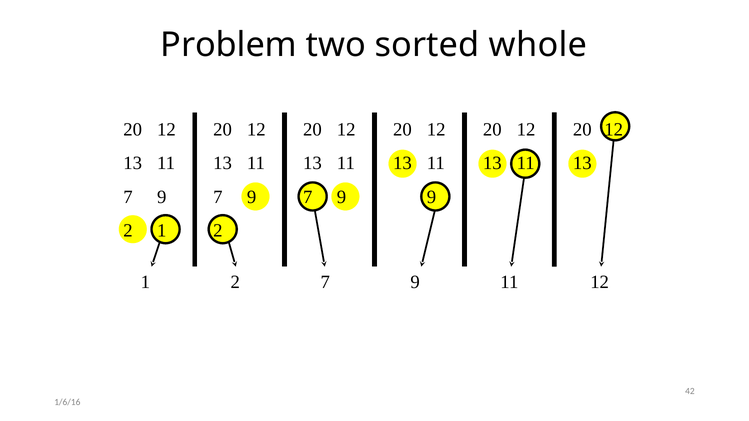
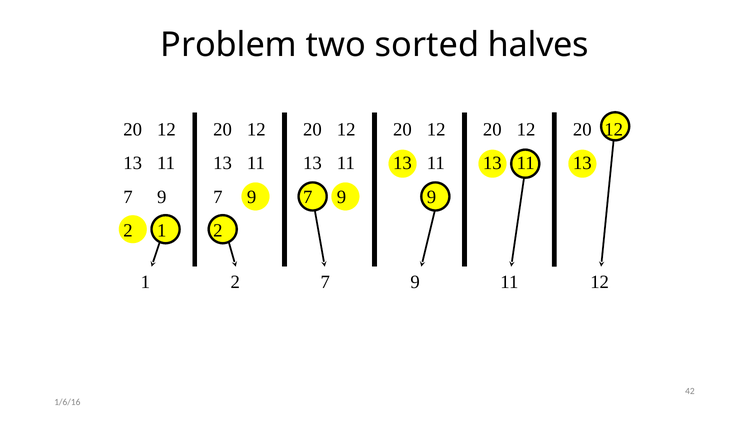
whole: whole -> halves
